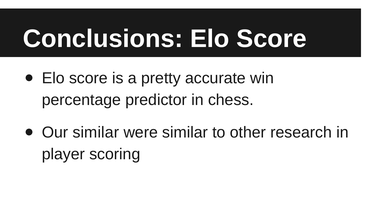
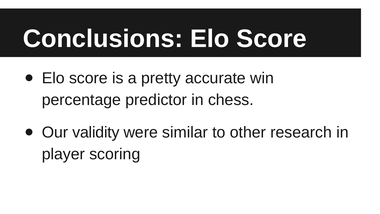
Our similar: similar -> validity
